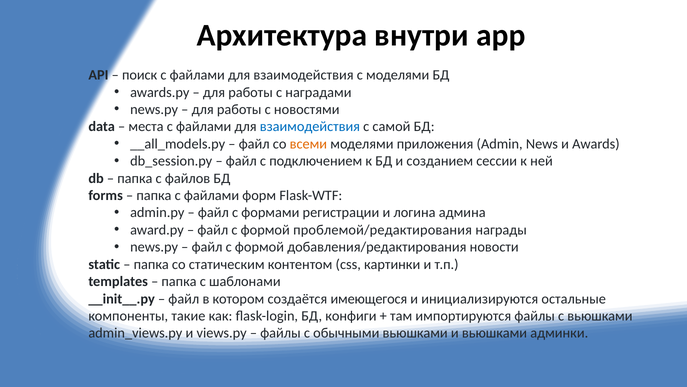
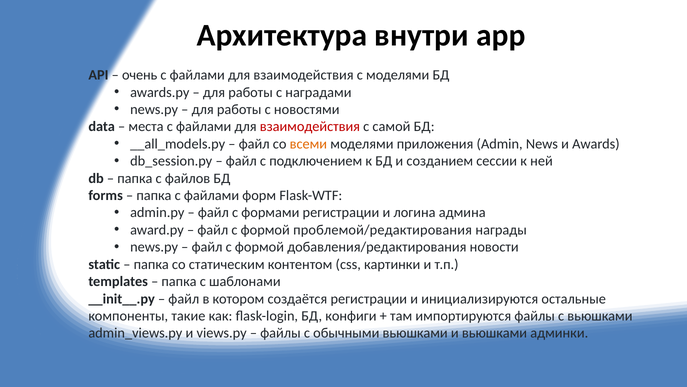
поиск: поиск -> очень
взаимодействия at (310, 127) colour: blue -> red
создаётся имеющегося: имеющегося -> регистрации
